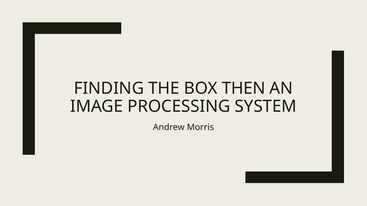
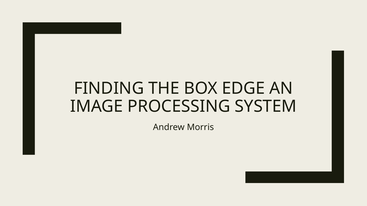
THEN: THEN -> EDGE
